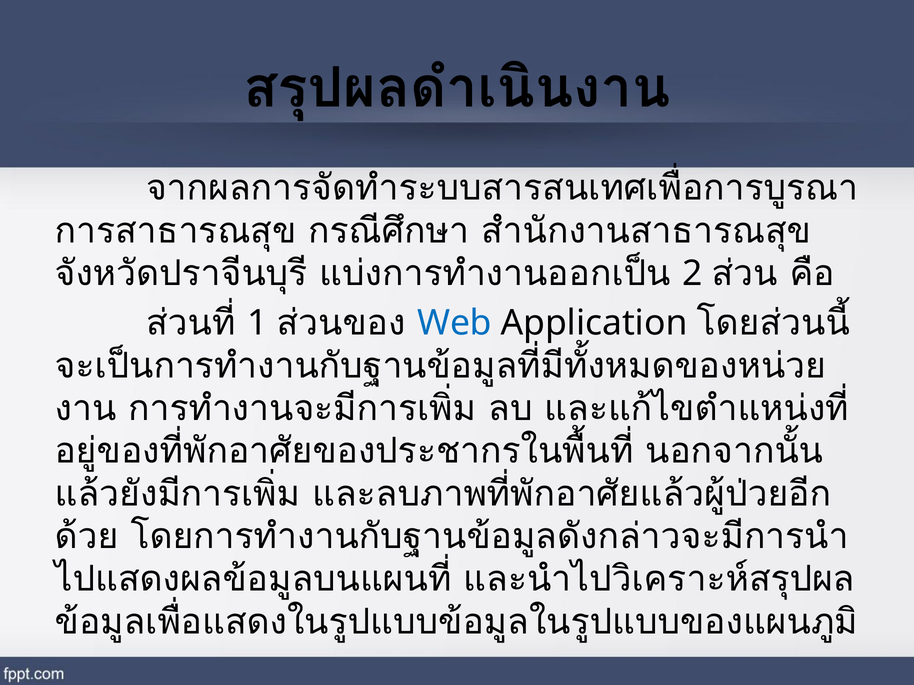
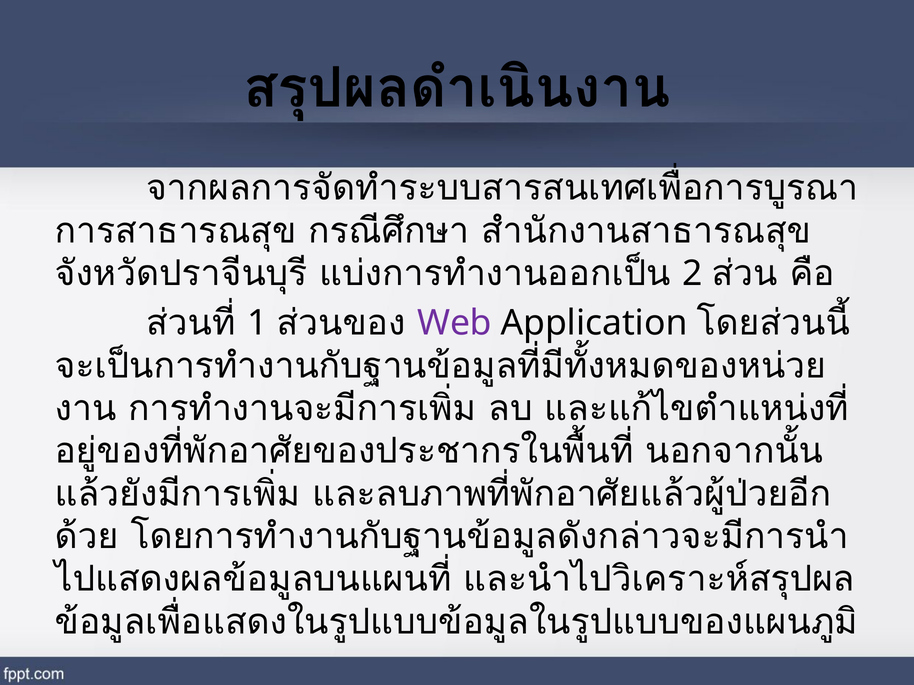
Web colour: blue -> purple
